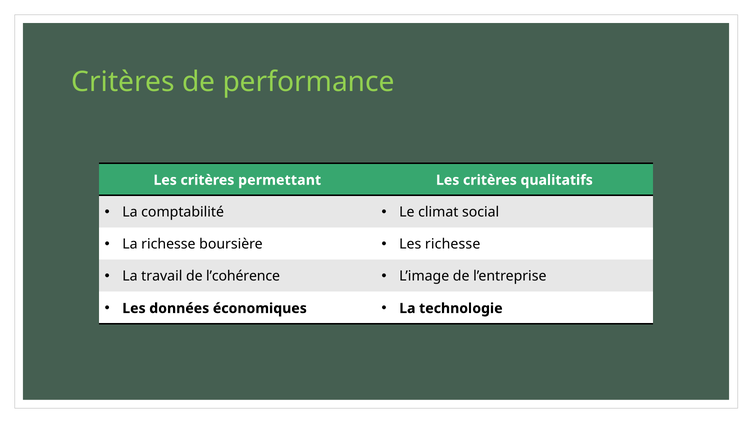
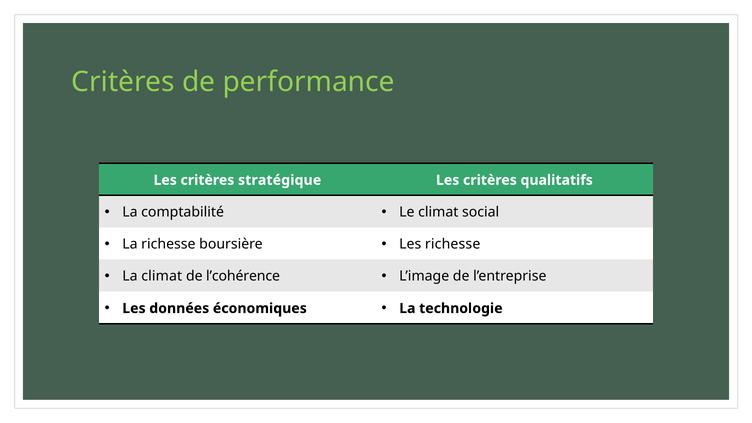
permettant: permettant -> stratégique
La travail: travail -> climat
